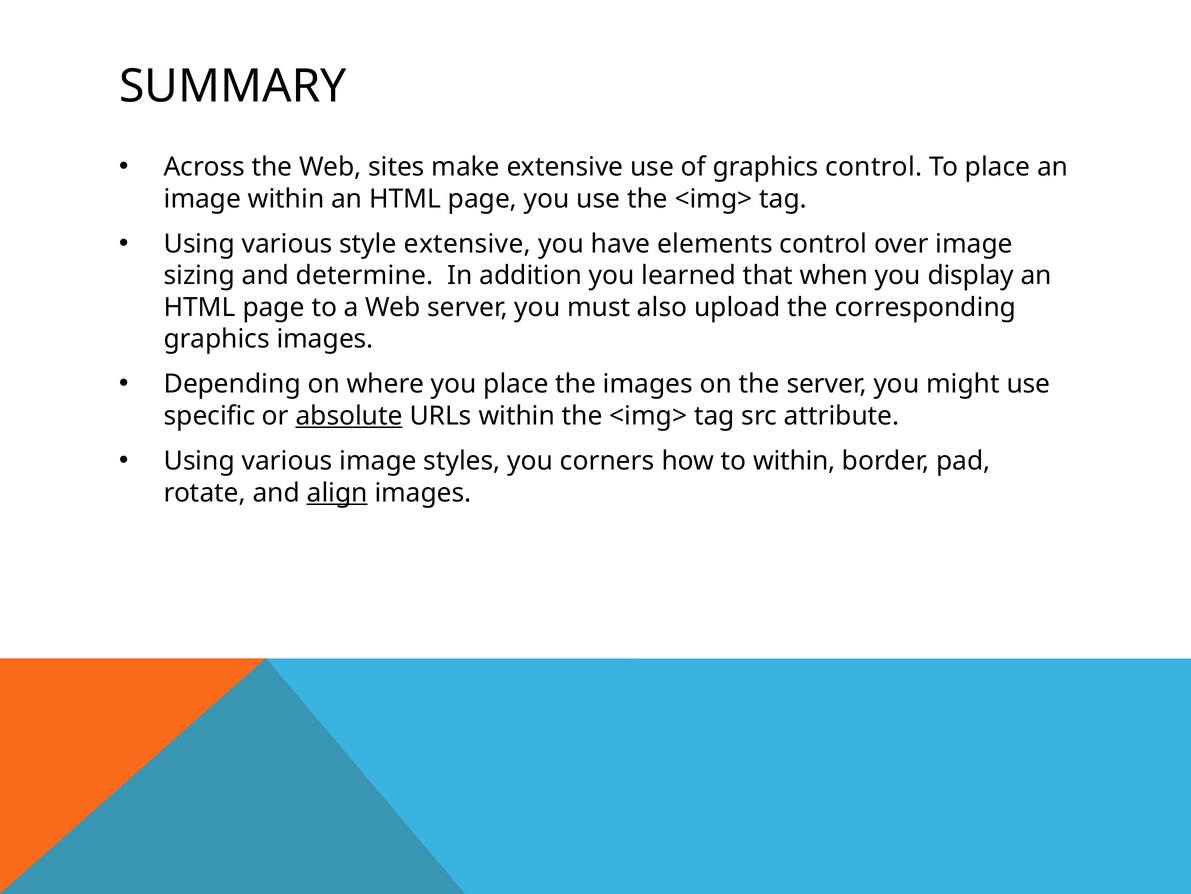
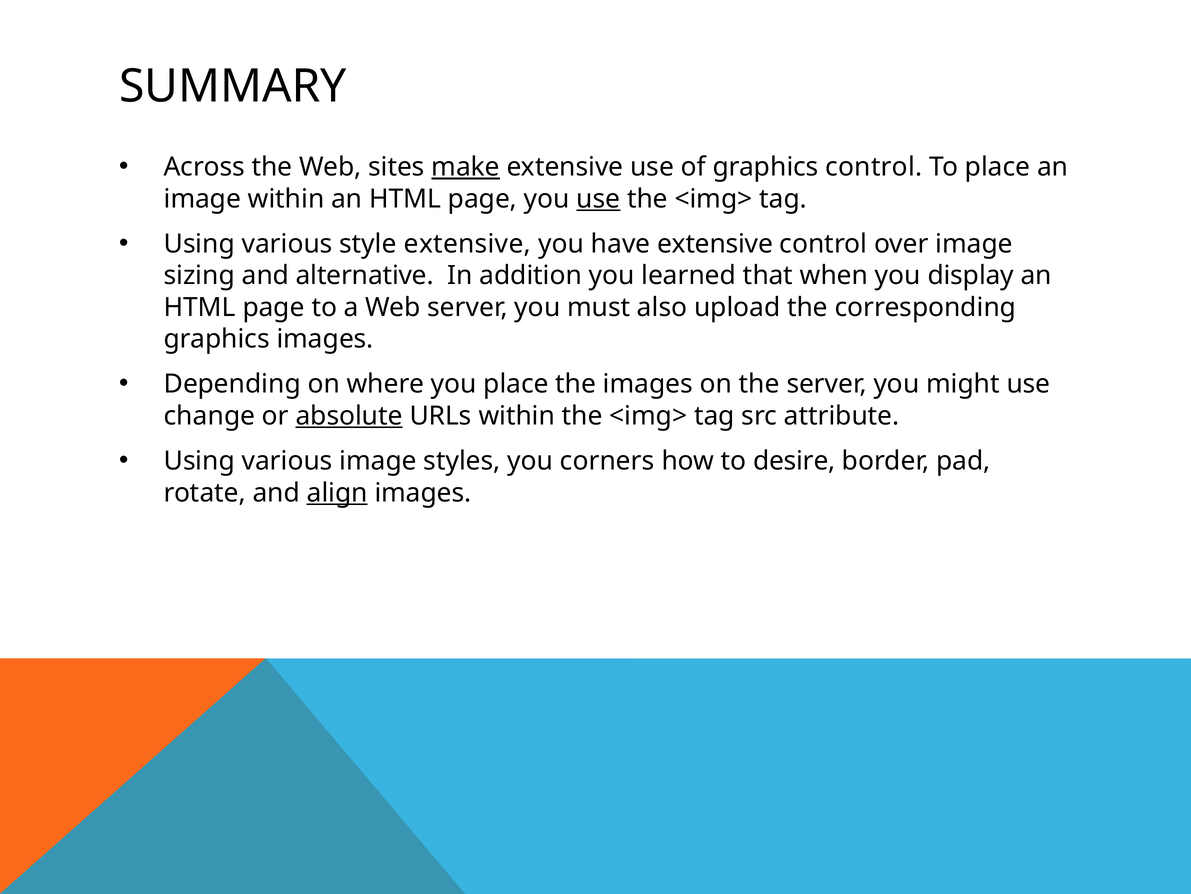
make underline: none -> present
use at (598, 199) underline: none -> present
have elements: elements -> extensive
determine: determine -> alternative
specific: specific -> change
to within: within -> desire
